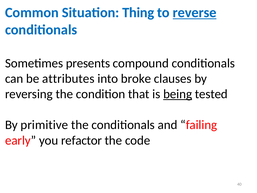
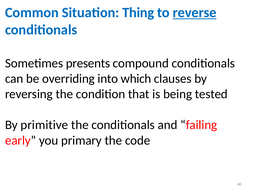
attributes: attributes -> overriding
broke: broke -> which
being underline: present -> none
refactor: refactor -> primary
